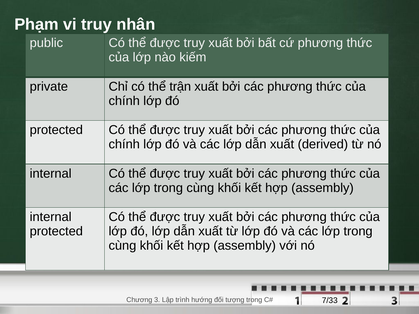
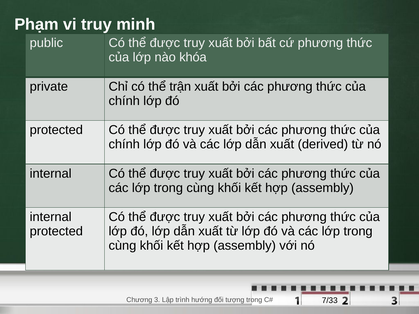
nhân: nhân -> minh
kiếm: kiếm -> khóa
